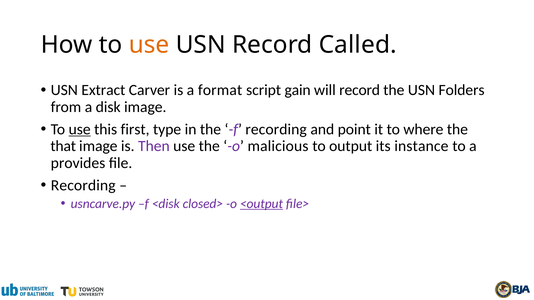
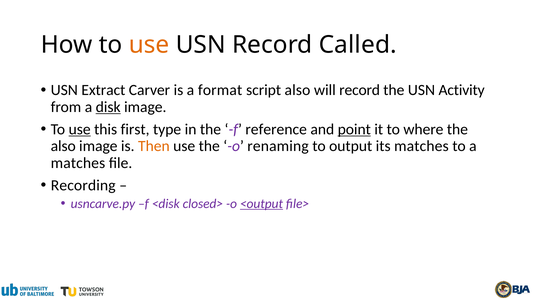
script gain: gain -> also
Folders: Folders -> Activity
disk underline: none -> present
f recording: recording -> reference
point underline: none -> present
that at (63, 146): that -> also
Then colour: purple -> orange
malicious: malicious -> renaming
its instance: instance -> matches
provides at (78, 163): provides -> matches
